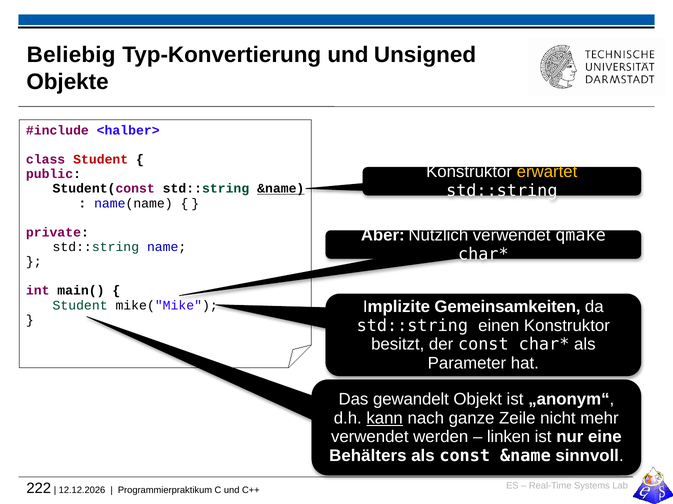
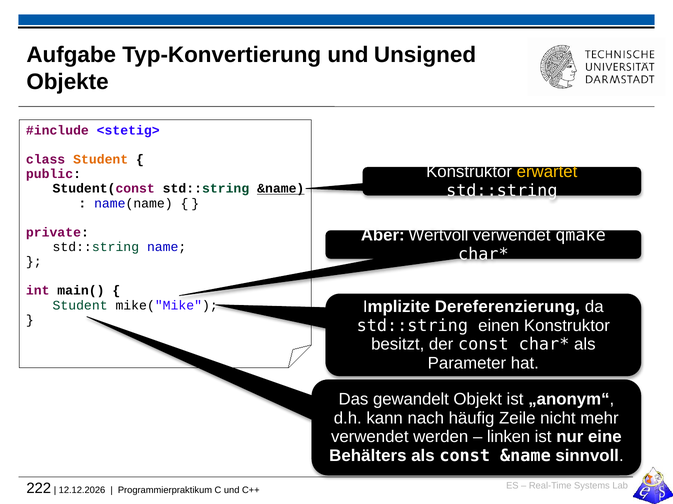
Beliebig: Beliebig -> Aufgabe
<halber>: <halber> -> <stetig>
Student at (101, 160) colour: red -> orange
Nützlich: Nützlich -> Wertvoll
Gemeinsamkeiten: Gemeinsamkeiten -> Dereferenzierung
kann underline: present -> none
ganze: ganze -> häufig
